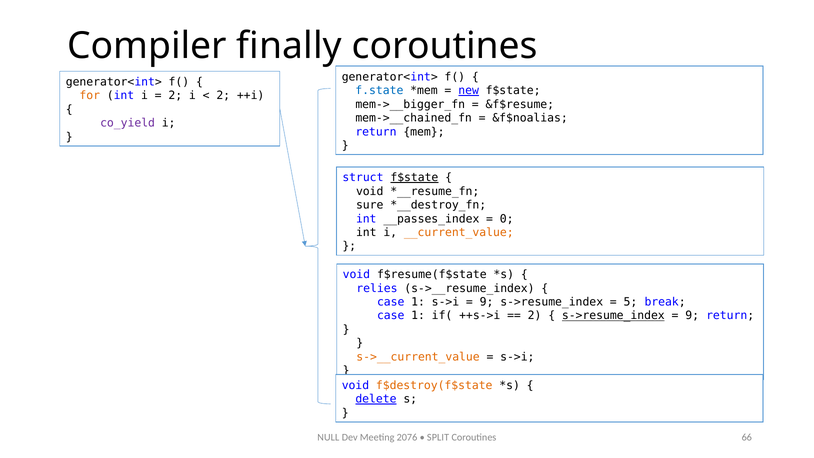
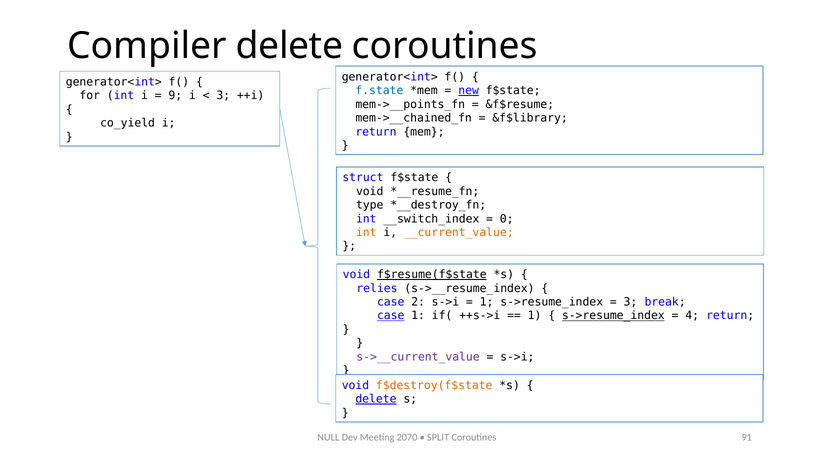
Compiler finally: finally -> delete
for colour: orange -> black
2 at (175, 96): 2 -> 9
2 at (223, 96): 2 -> 3
mem->__bigger_fn: mem->__bigger_fn -> mem->__points_fn
&f$noalias: &f$noalias -> &f$library
co_yield colour: purple -> black
f$state at (414, 177) underline: present -> none
sure: sure -> type
__passes_index: __passes_index -> __switch_index
int at (366, 232) colour: black -> orange
f$resume(f$state underline: none -> present
1 at (418, 302): 1 -> 2
9 at (487, 302): 9 -> 1
5 at (630, 302): 5 -> 3
case at (391, 316) underline: none -> present
2 at (535, 316): 2 -> 1
9 at (692, 316): 9 -> 4
s->__current_value colour: orange -> purple
2076: 2076 -> 2070
66: 66 -> 91
